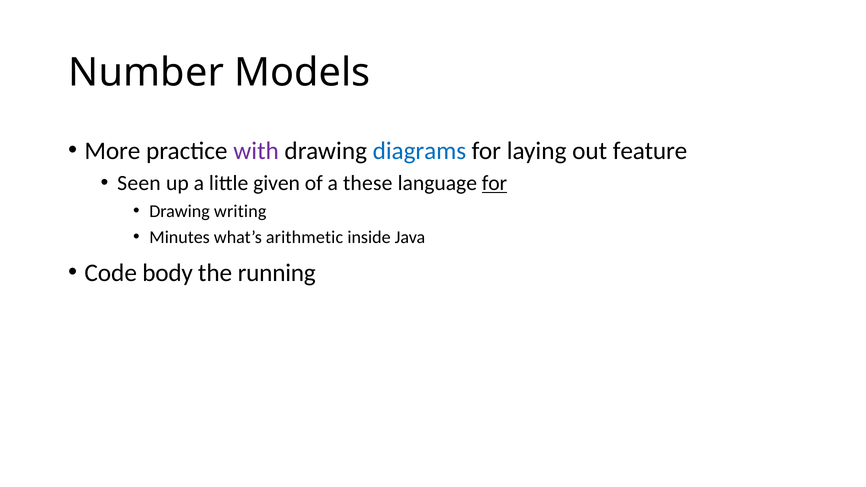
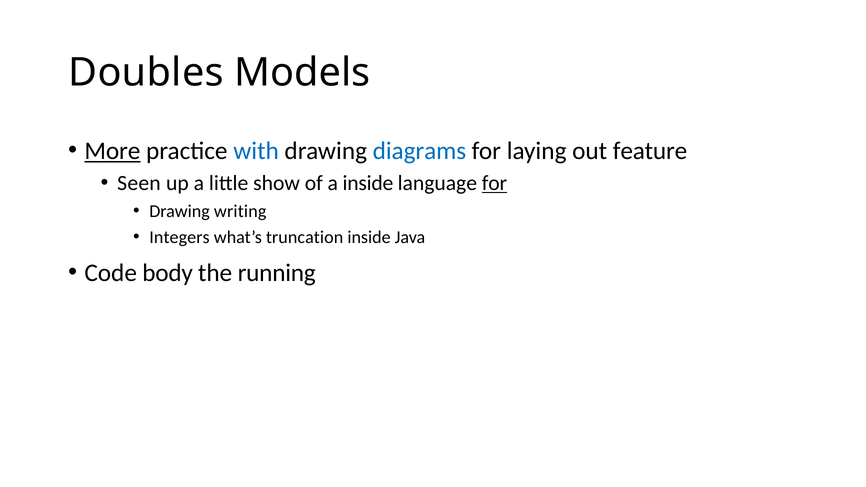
Number: Number -> Doubles
More underline: none -> present
with colour: purple -> blue
given: given -> show
a these: these -> inside
Minutes: Minutes -> Integers
arithmetic: arithmetic -> truncation
